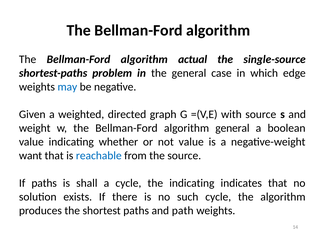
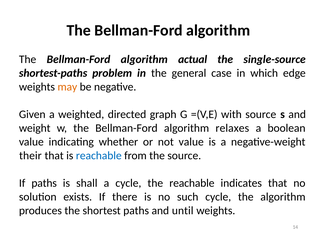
may colour: blue -> orange
algorithm general: general -> relaxes
want: want -> their
the indicating: indicating -> reachable
path: path -> until
